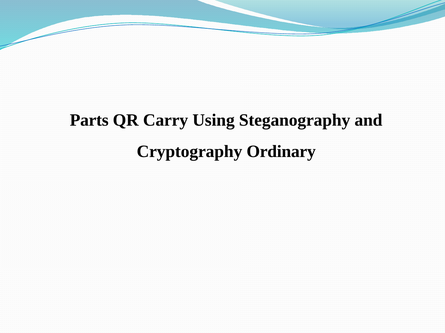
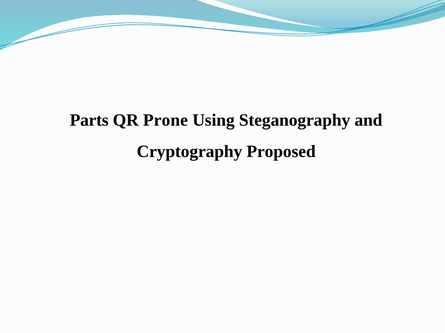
Carry: Carry -> Prone
Ordinary: Ordinary -> Proposed
